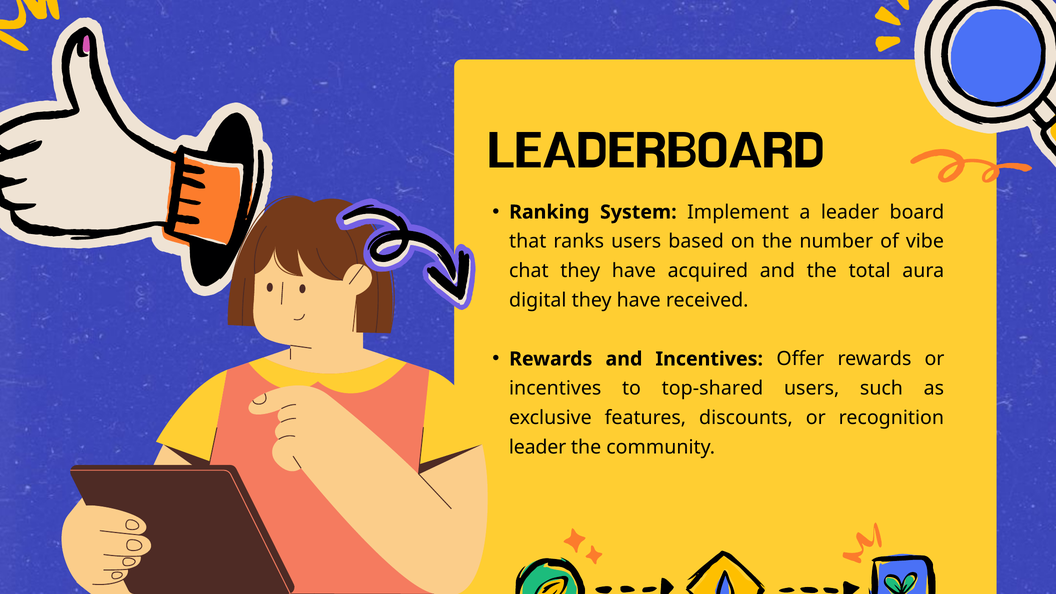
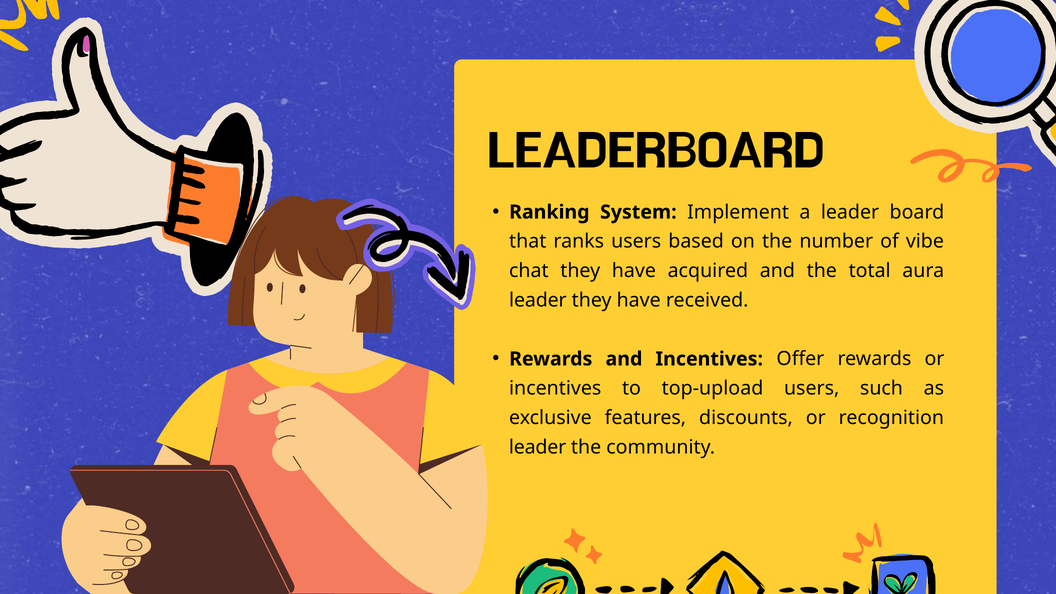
digital at (538, 300): digital -> leader
top-shared: top-shared -> top-upload
